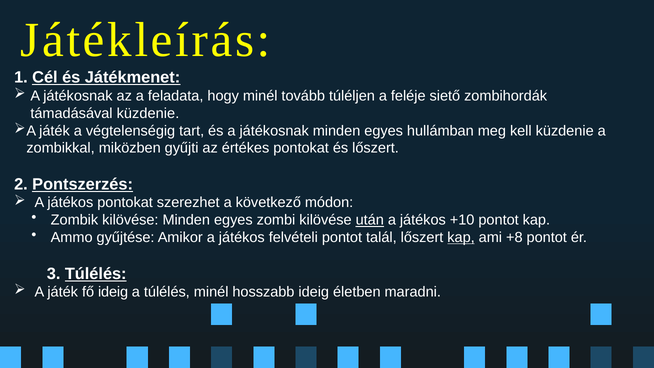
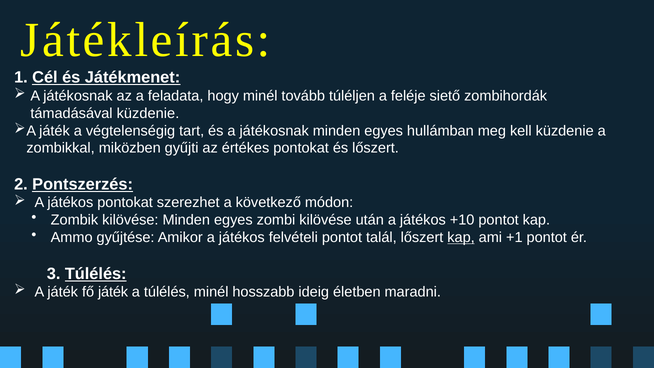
után underline: present -> none
+8: +8 -> +1
fő ideig: ideig -> játék
